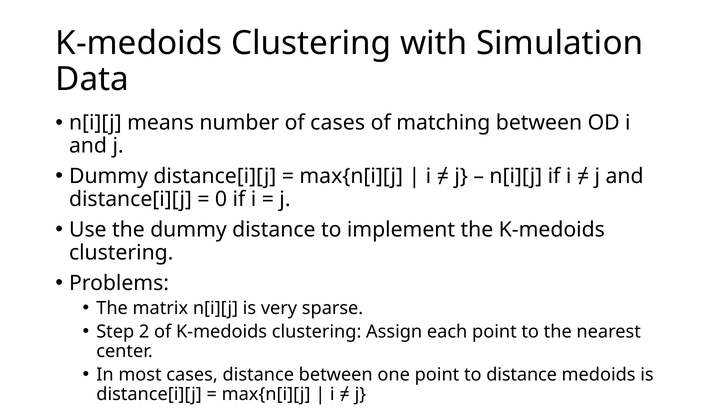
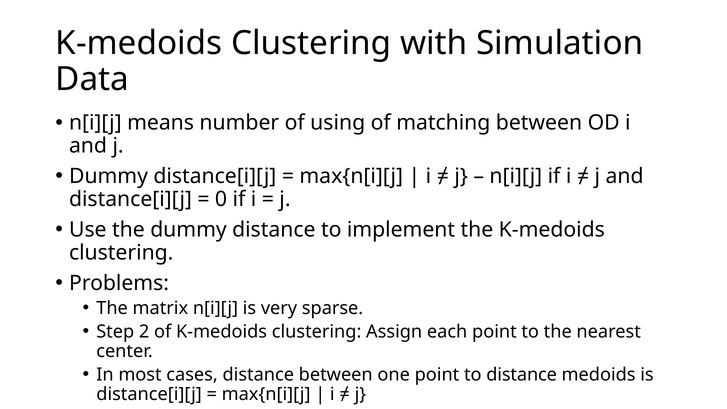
of cases: cases -> using
